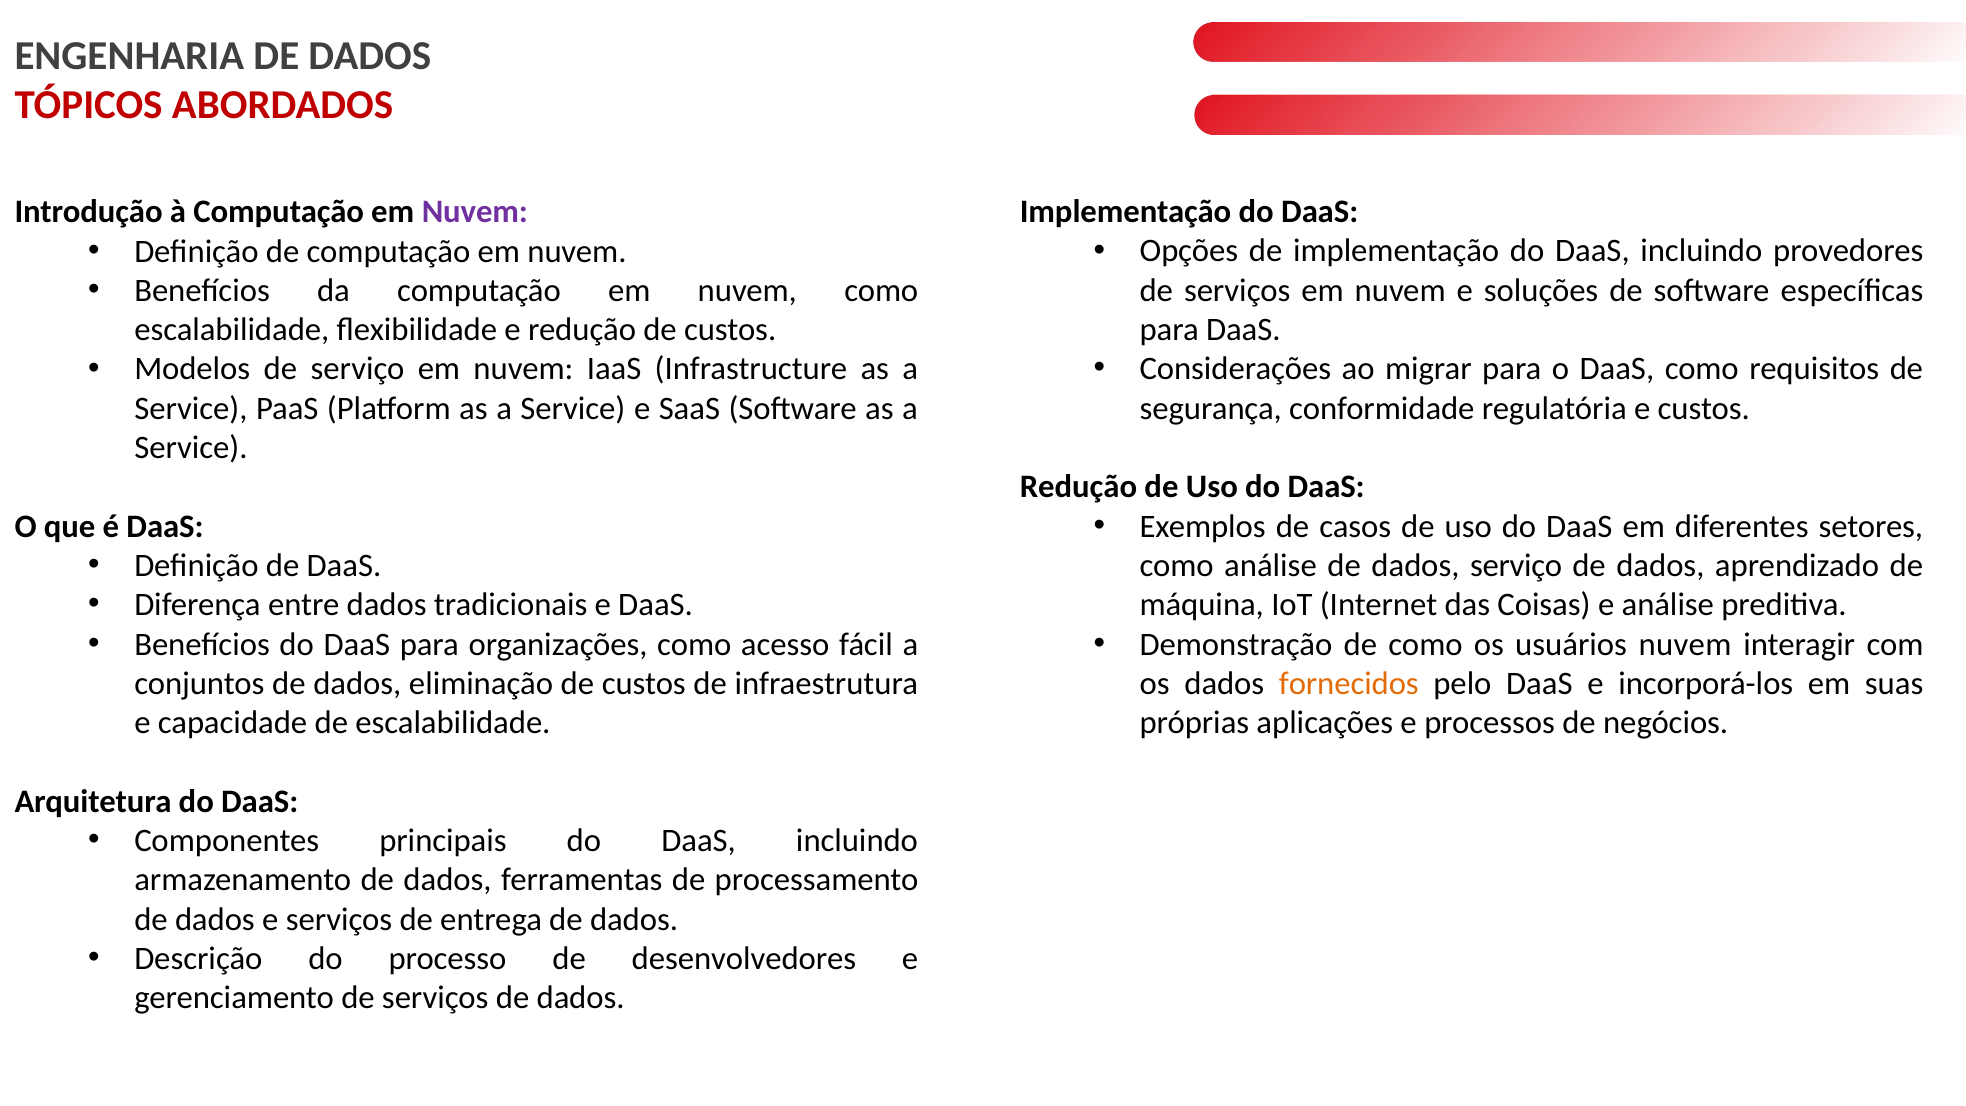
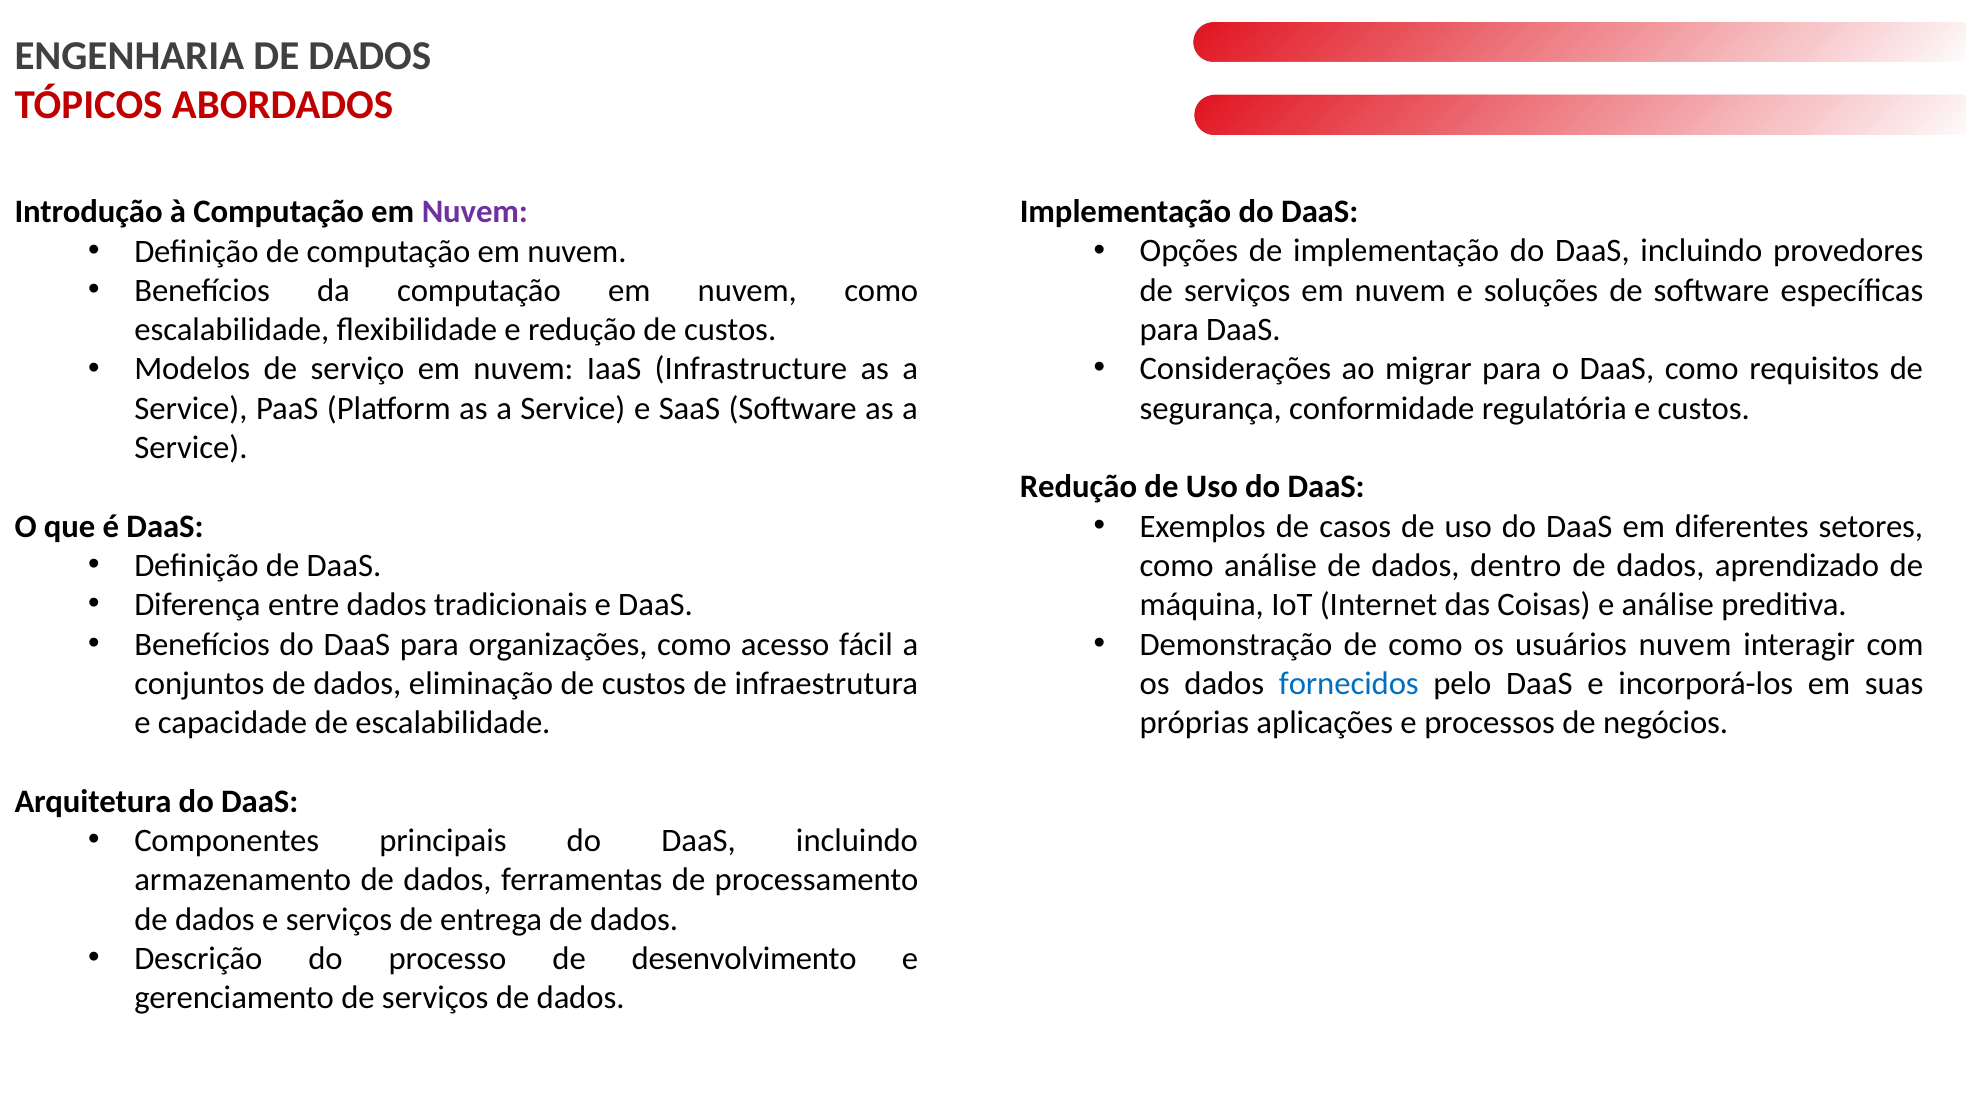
dados serviço: serviço -> dentro
fornecidos colour: orange -> blue
desenvolvedores: desenvolvedores -> desenvolvimento
